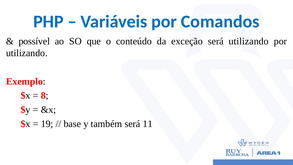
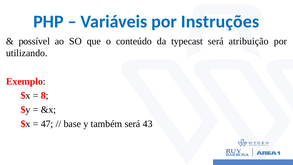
Comandos: Comandos -> Instruções
exceção: exceção -> typecast
será utilizando: utilizando -> atribuição
19: 19 -> 47
11: 11 -> 43
